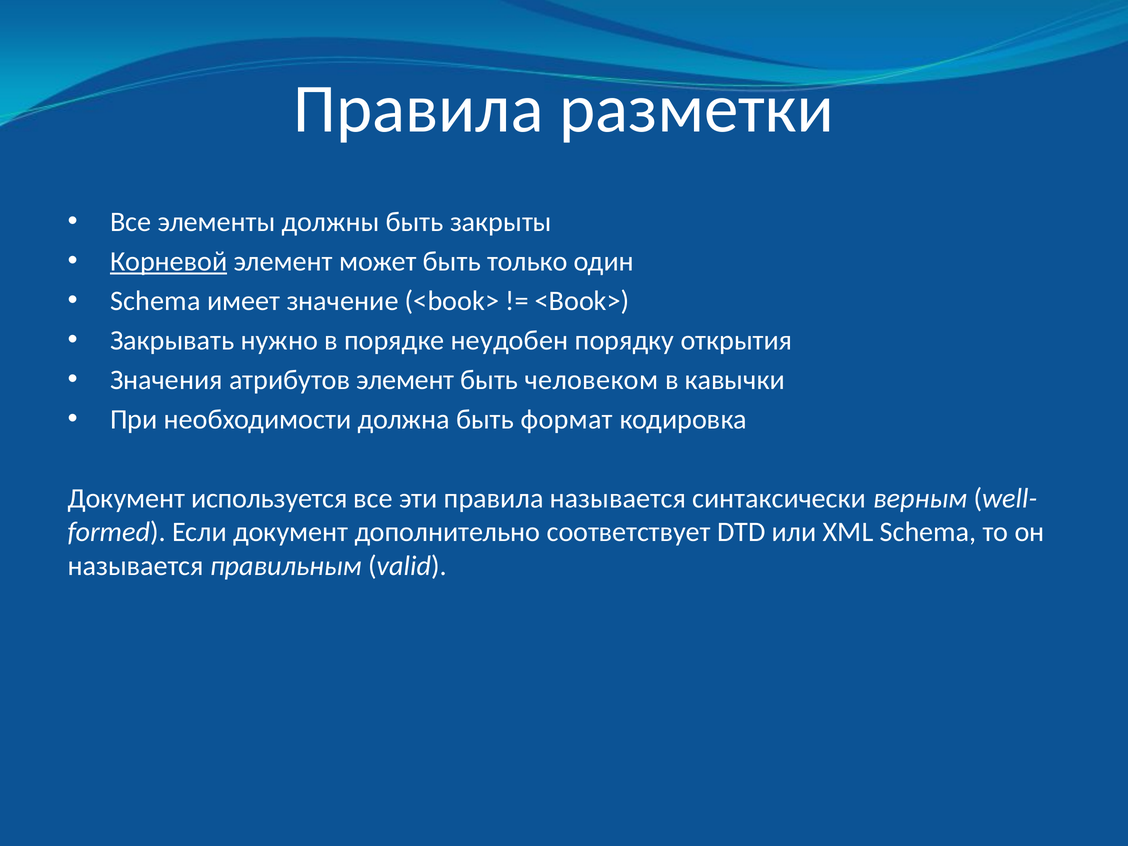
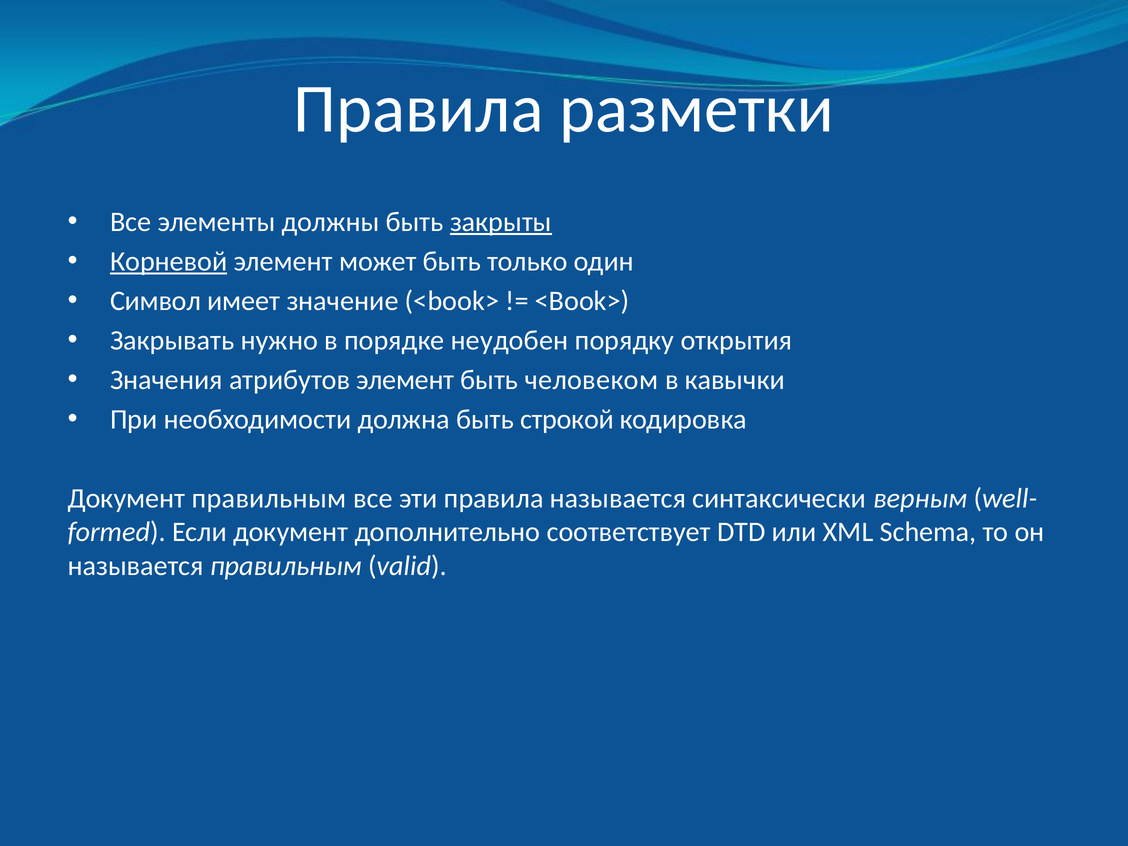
закрыты underline: none -> present
Schema at (155, 301): Schema -> Cимвол
формат: формат -> строкой
Документ используется: используется -> правильным
